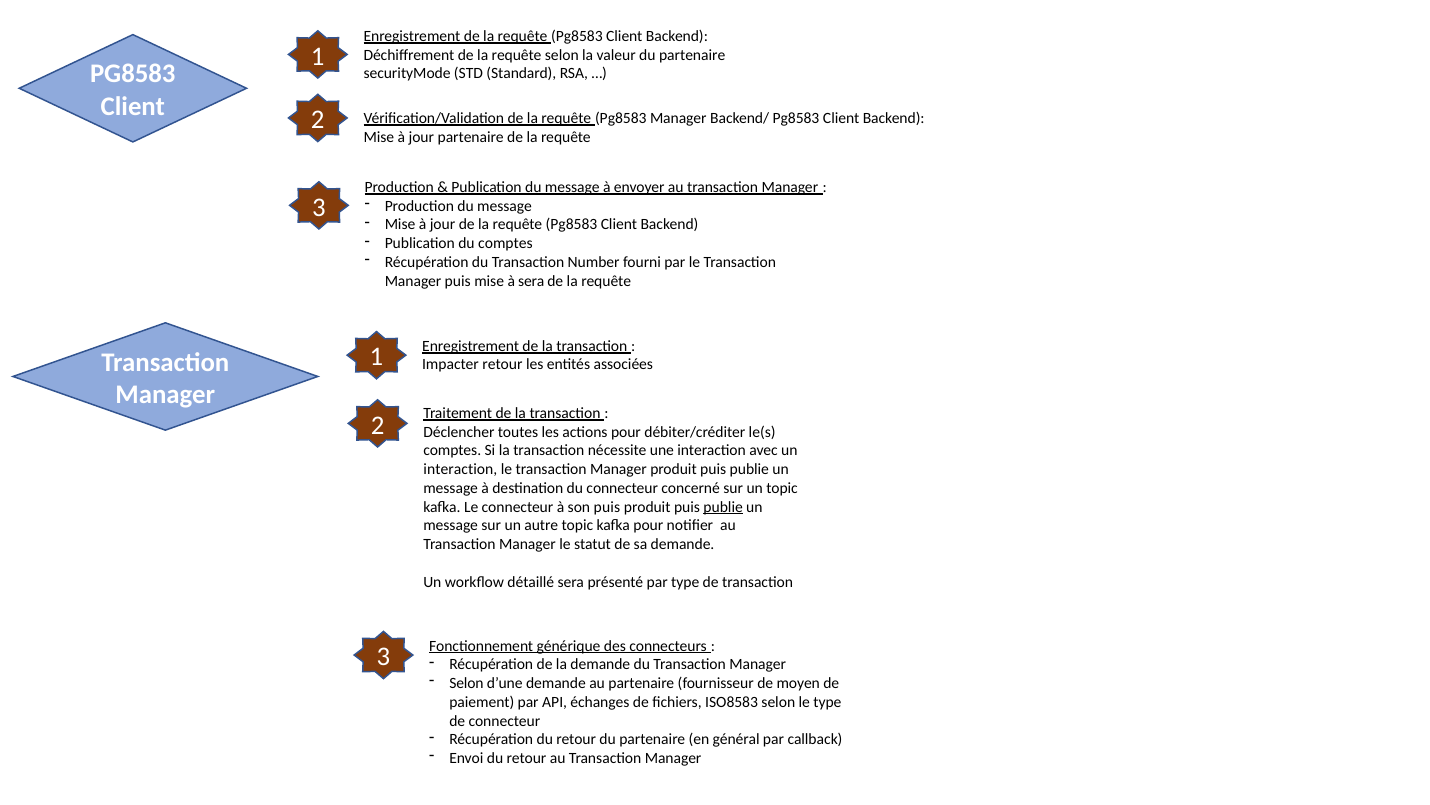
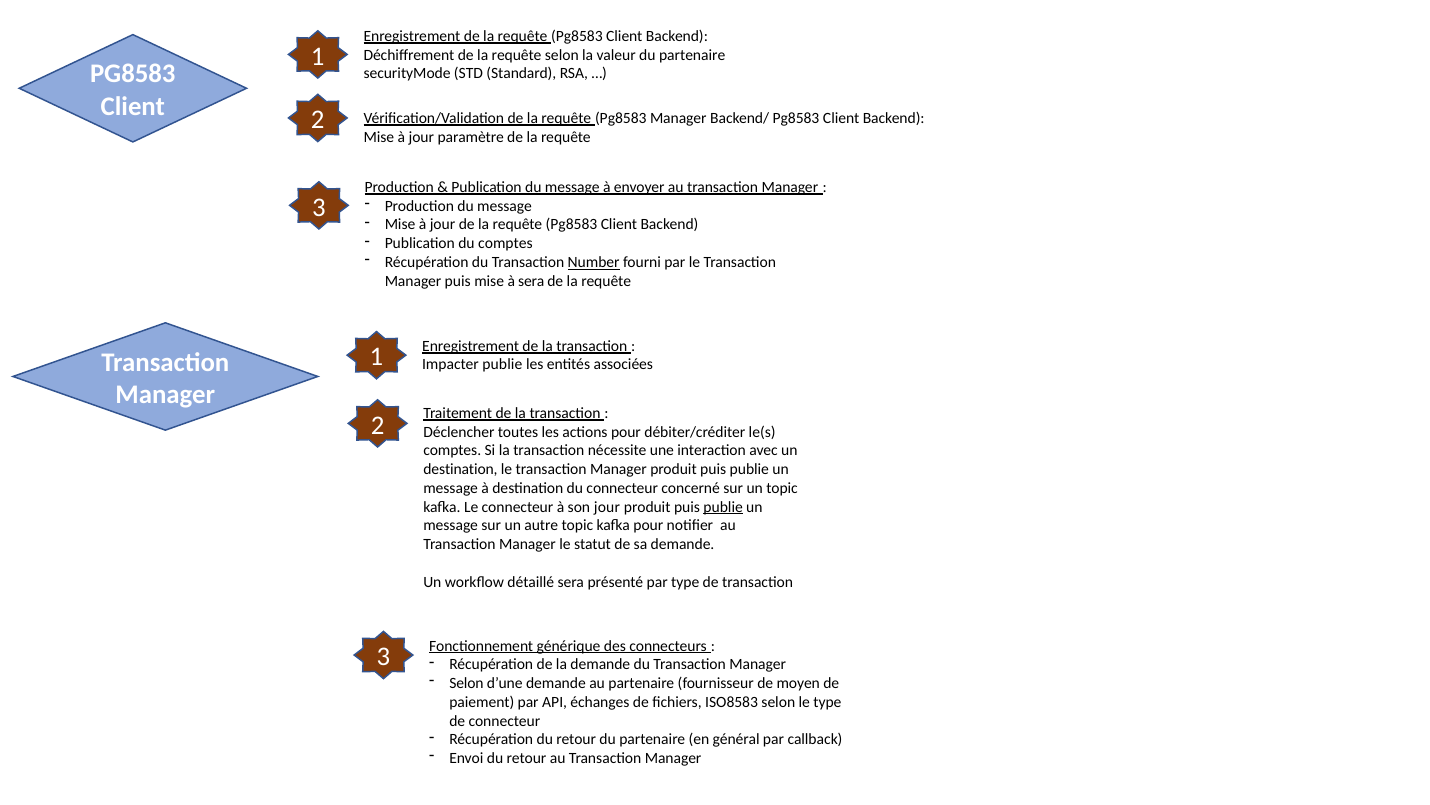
jour partenaire: partenaire -> paramètre
Number underline: none -> present
Impacter retour: retour -> publie
interaction at (460, 469): interaction -> destination
son puis: puis -> jour
